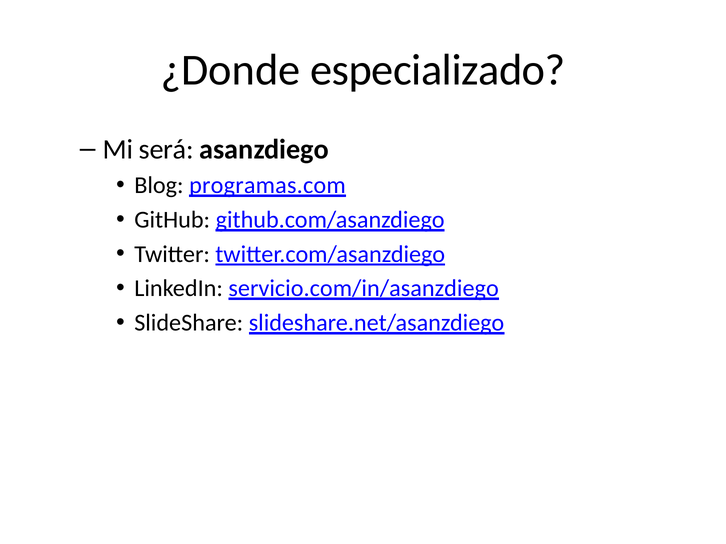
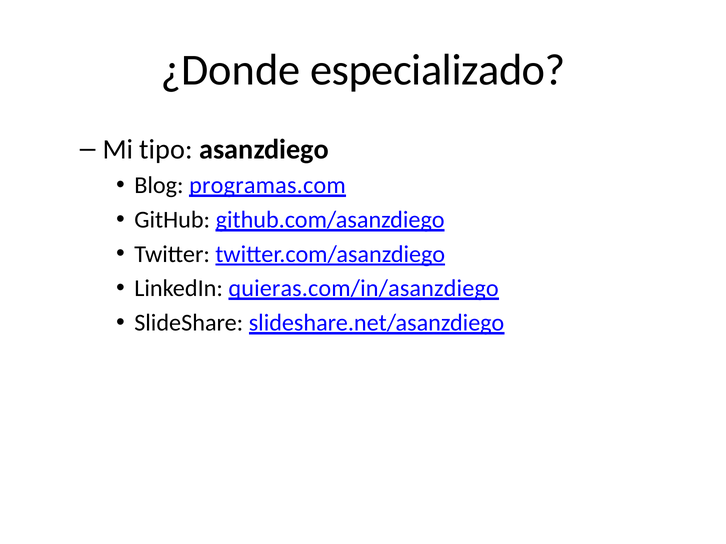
será: será -> tipo
servicio.com/in/asanzdiego: servicio.com/in/asanzdiego -> quieras.com/in/asanzdiego
